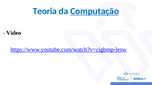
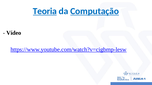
Teoria underline: none -> present
